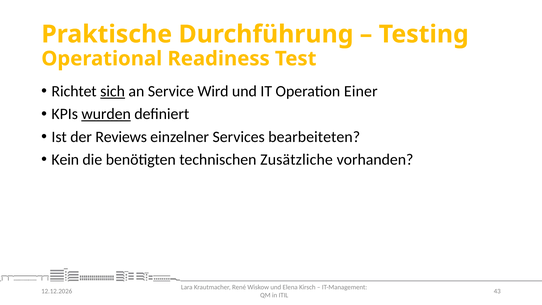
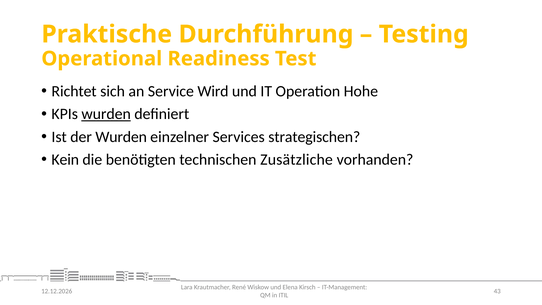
sich underline: present -> none
Einer: Einer -> Hohe
der Reviews: Reviews -> Wurden
bearbeiteten: bearbeiteten -> strategischen
